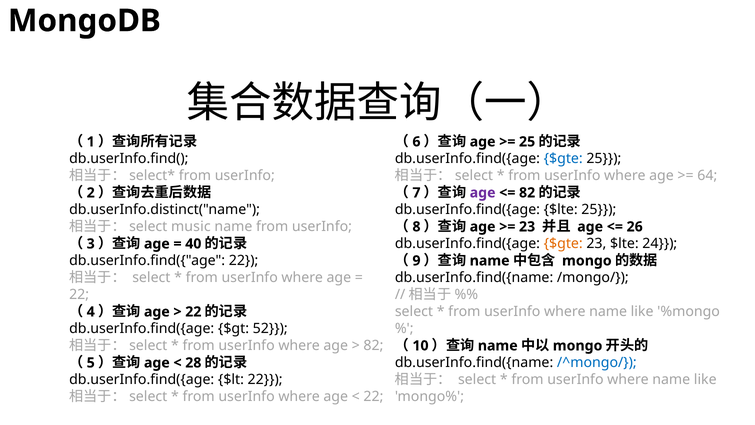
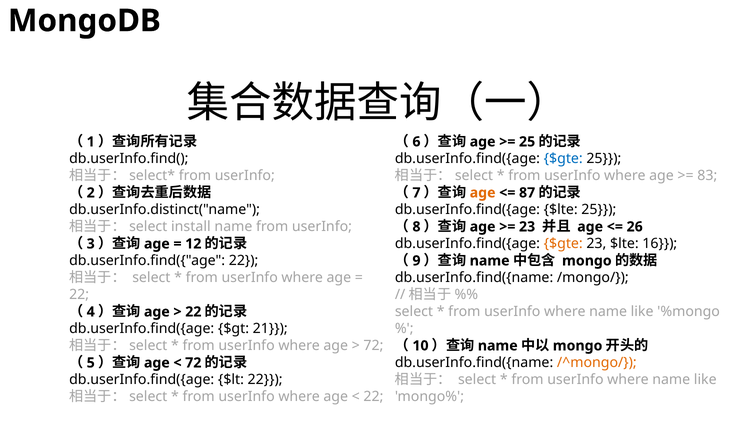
64: 64 -> 83
age at (483, 193) colour: purple -> orange
82 at (527, 193): 82 -> 87
music: music -> install
40: 40 -> 12
24: 24 -> 16
52: 52 -> 21
82 at (373, 346): 82 -> 72
28 at (193, 363): 28 -> 72
/^mongo/ colour: blue -> orange
